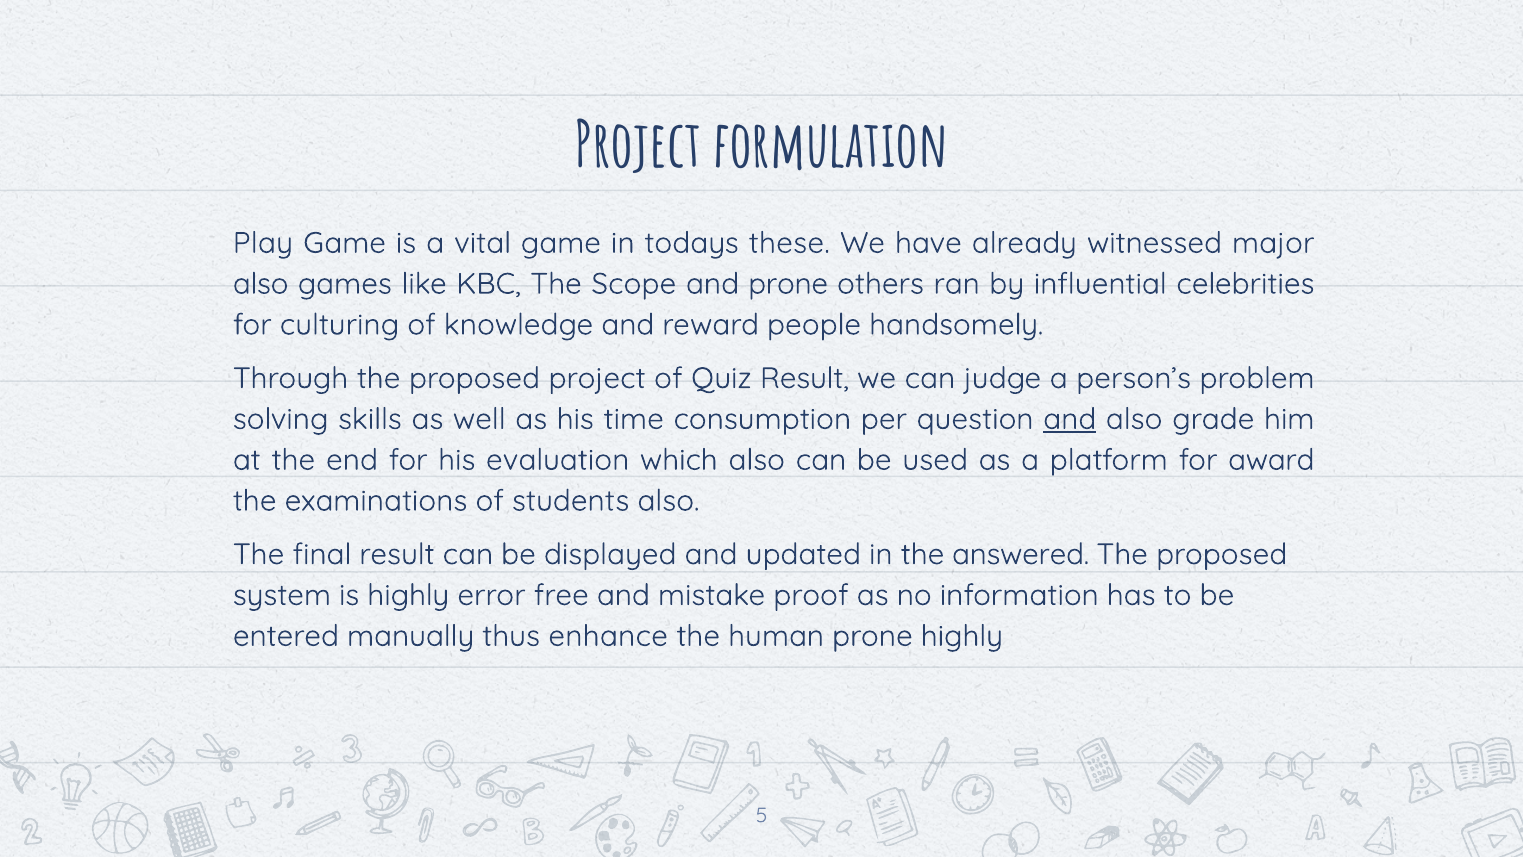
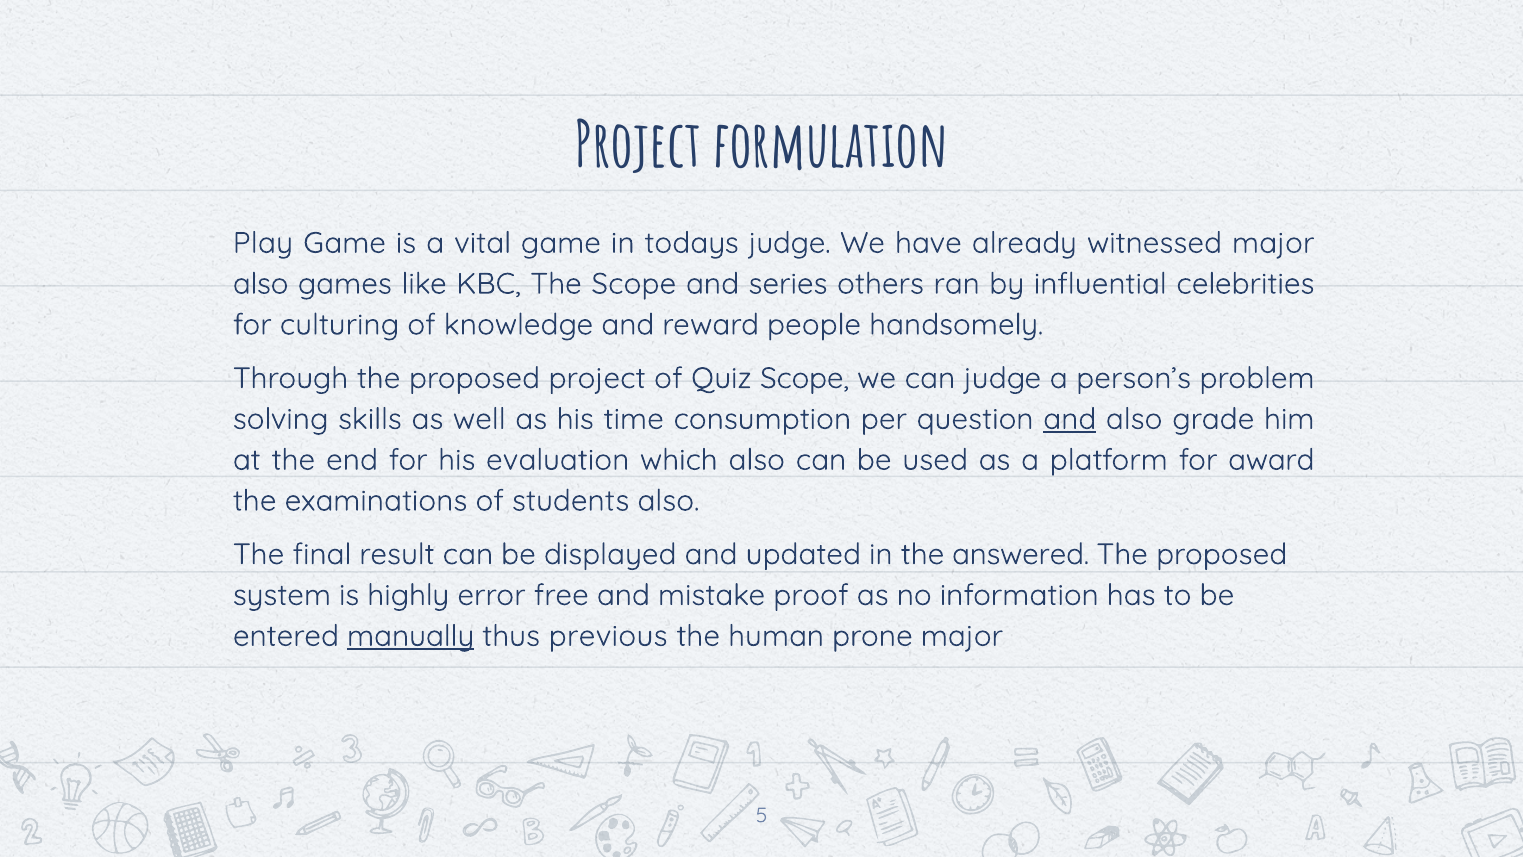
todays these: these -> judge
and prone: prone -> series
Quiz Result: Result -> Scope
manually underline: none -> present
enhance: enhance -> previous
prone highly: highly -> major
